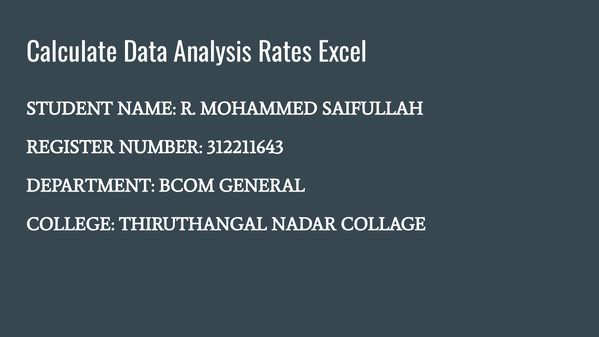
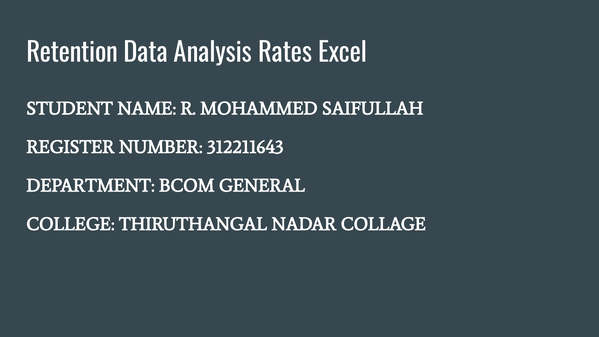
Calculate: Calculate -> Retention
